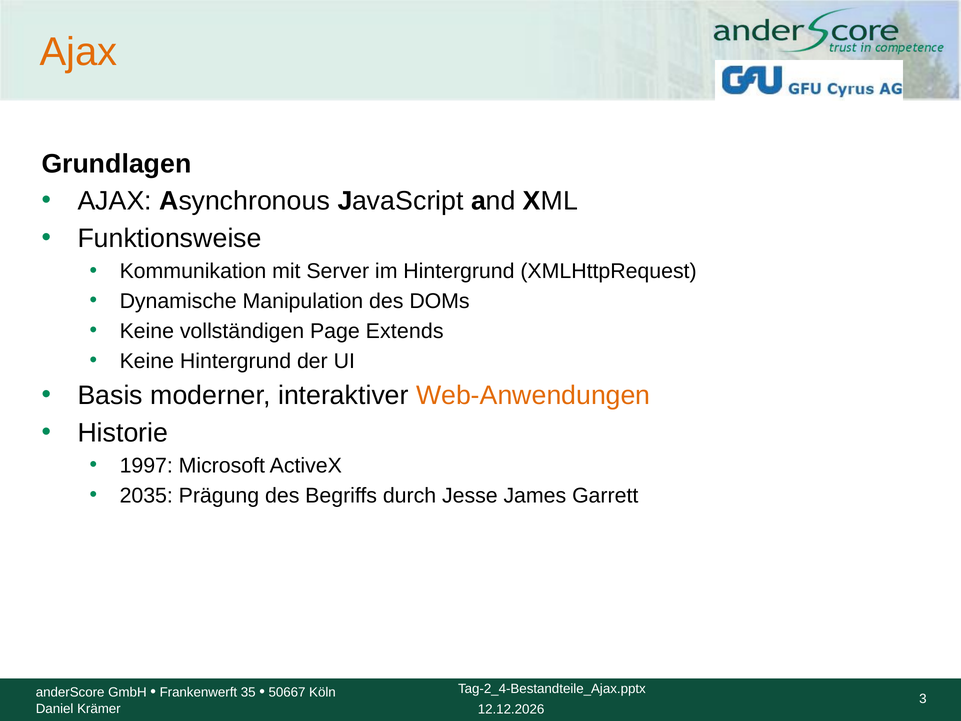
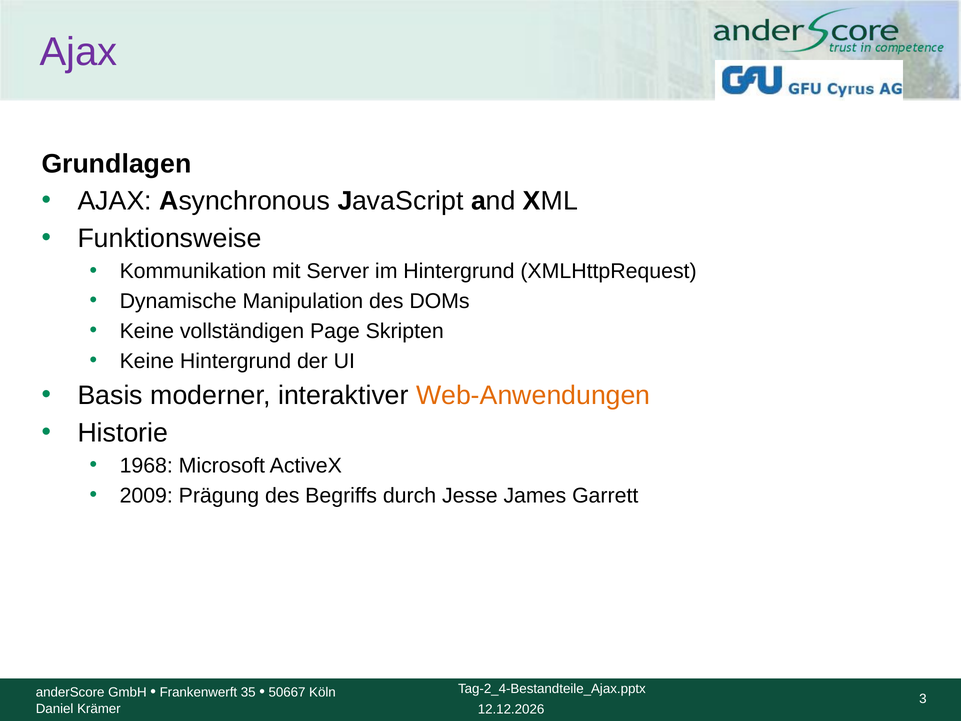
Ajax at (79, 52) colour: orange -> purple
Extends: Extends -> Skripten
1997: 1997 -> 1968
2035: 2035 -> 2009
